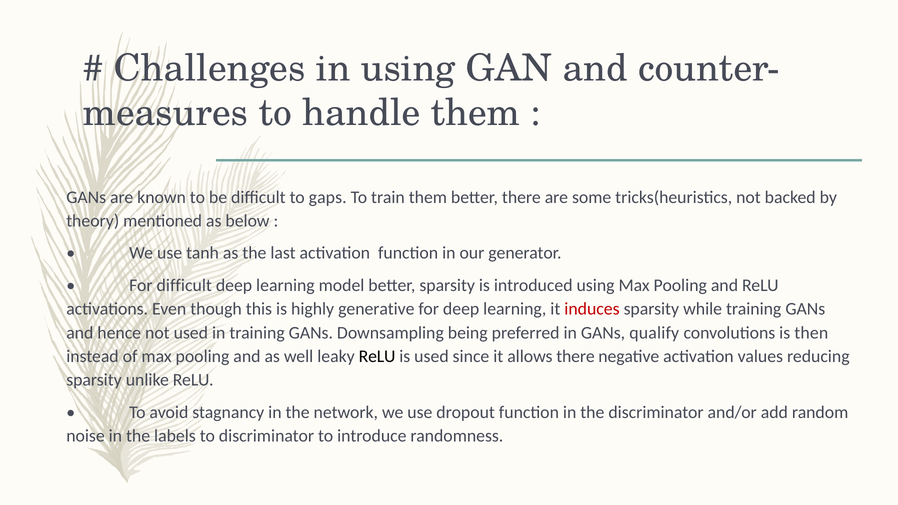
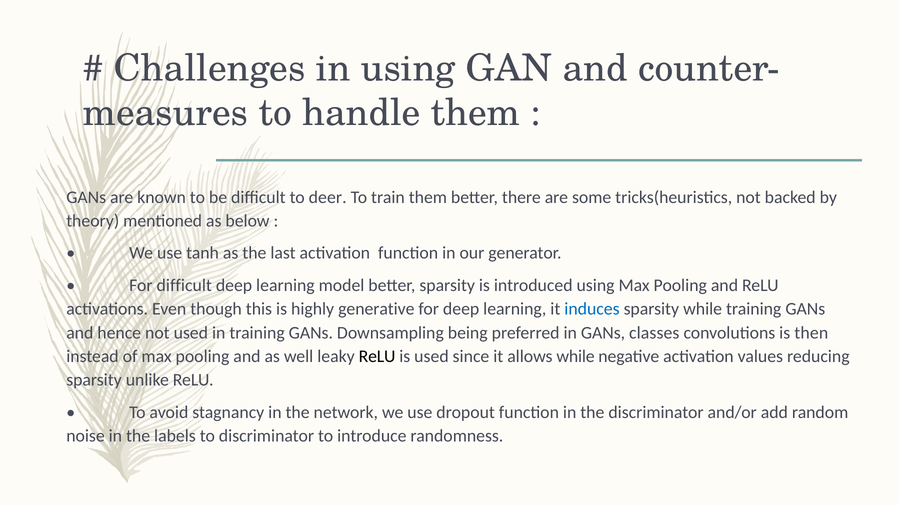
gaps: gaps -> deer
induces colour: red -> blue
qualify: qualify -> classes
allows there: there -> while
